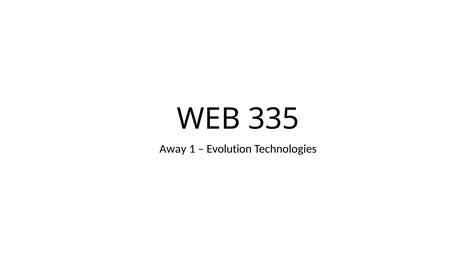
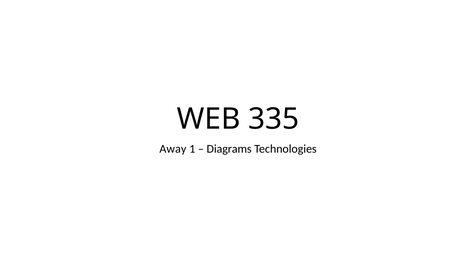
Evolution: Evolution -> Diagrams
